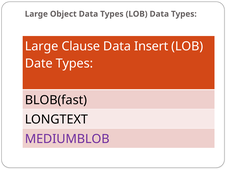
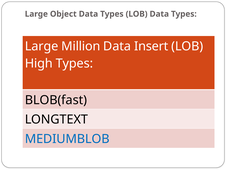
Clause: Clause -> Million
Date: Date -> High
MEDIUMBLOB colour: purple -> blue
